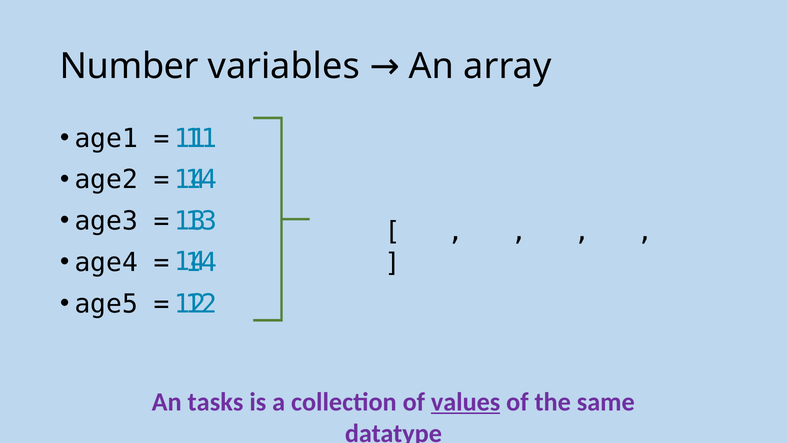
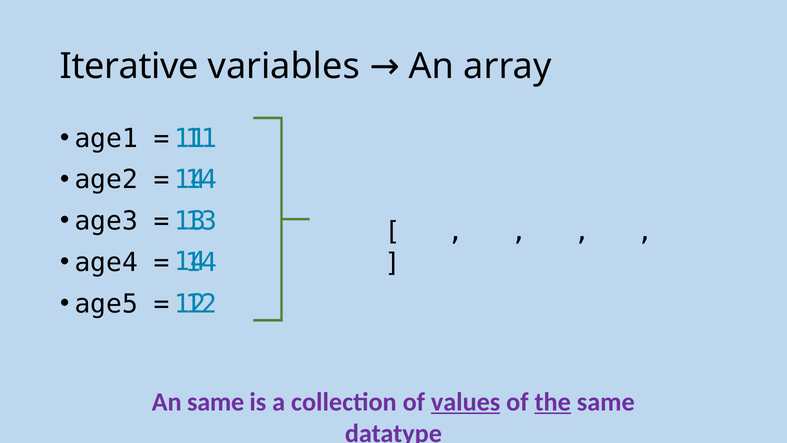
Number: Number -> Iterative
An tasks: tasks -> same
the underline: none -> present
